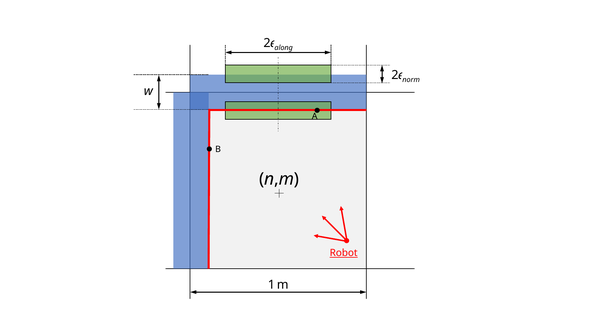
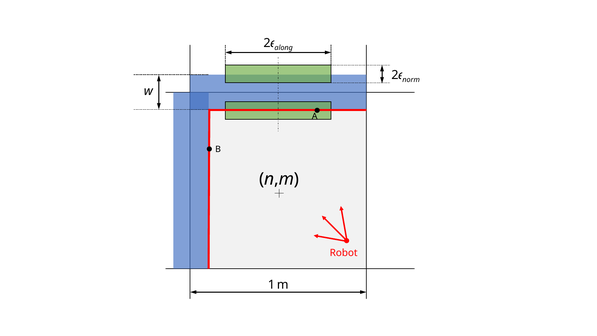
Robot underline: present -> none
